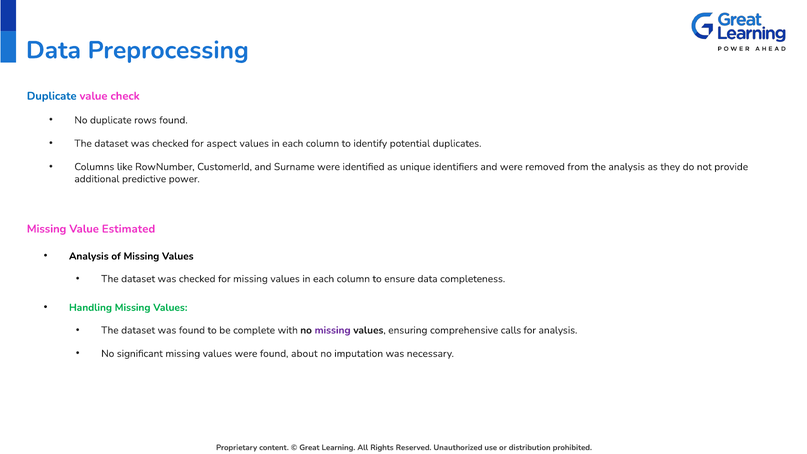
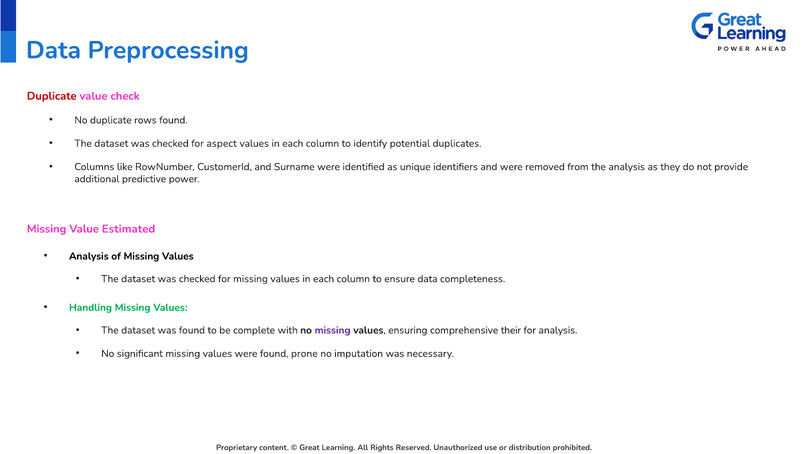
Duplicate at (52, 96) colour: blue -> red
calls: calls -> their
about: about -> prone
